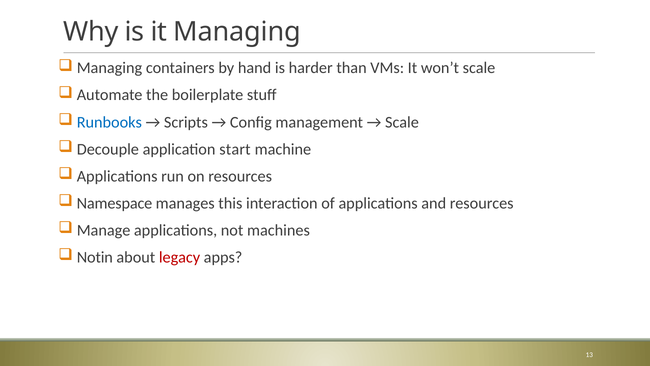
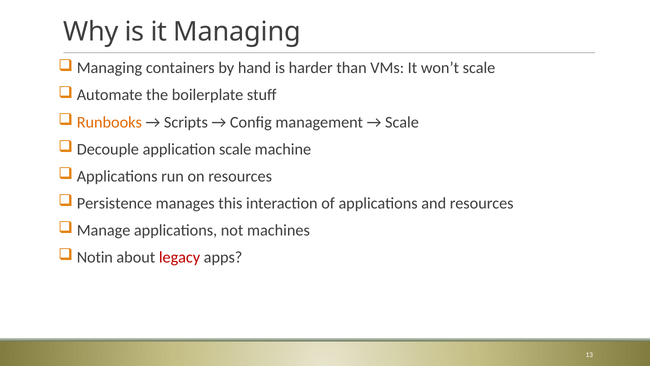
Runbooks colour: blue -> orange
application start: start -> scale
Namespace: Namespace -> Persistence
